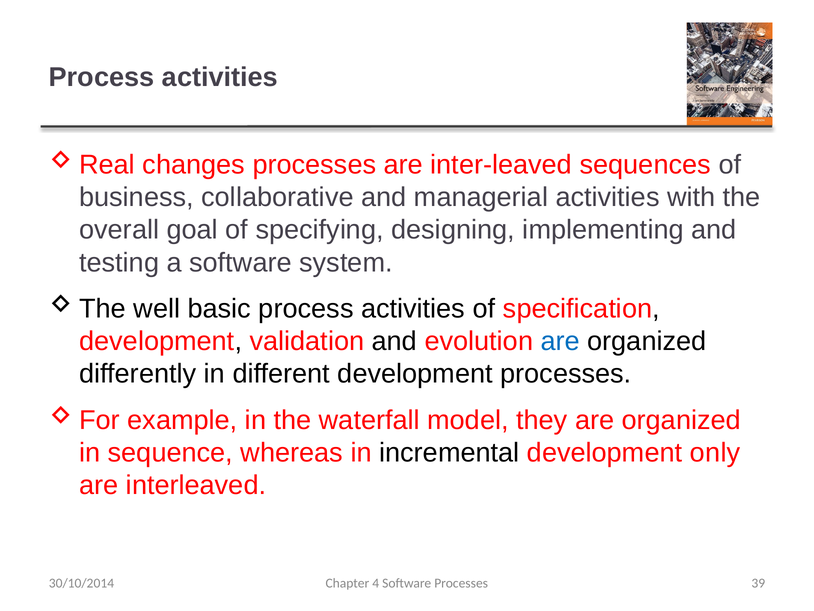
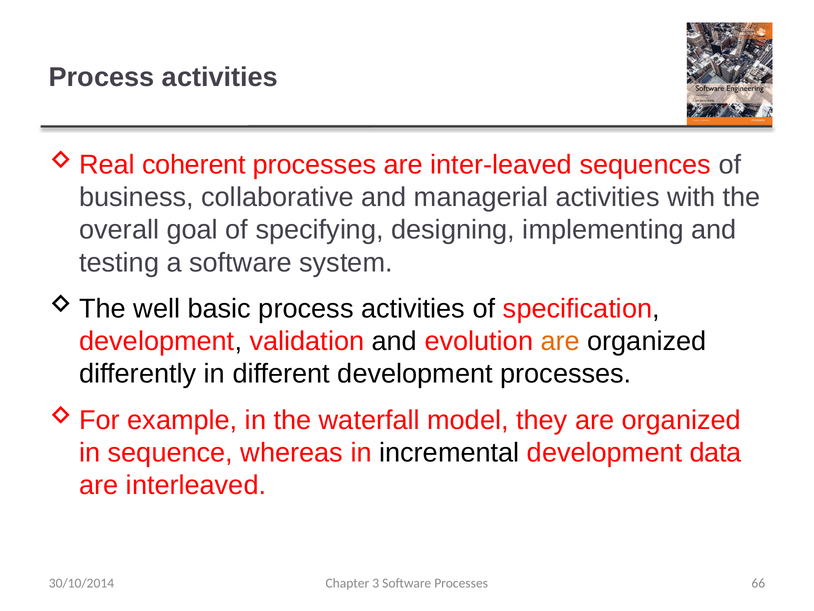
changes: changes -> coherent
are at (560, 341) colour: blue -> orange
only: only -> data
4: 4 -> 3
39: 39 -> 66
